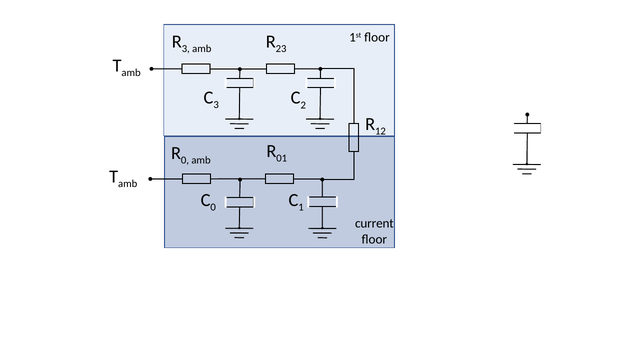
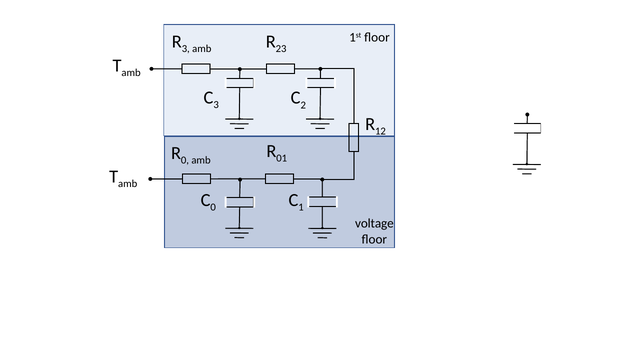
current: current -> voltage
